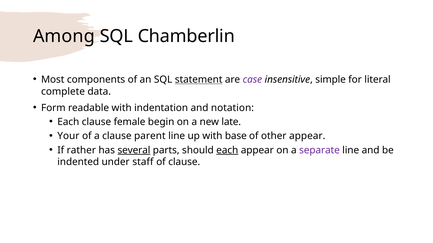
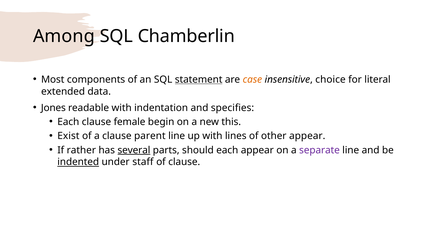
case colour: purple -> orange
simple: simple -> choice
complete: complete -> extended
Form: Form -> Jones
notation: notation -> specifies
late: late -> this
Your: Your -> Exist
base: base -> lines
each at (227, 150) underline: present -> none
indented underline: none -> present
